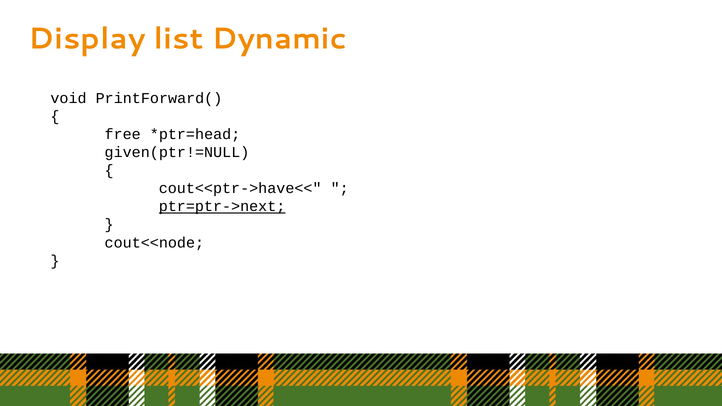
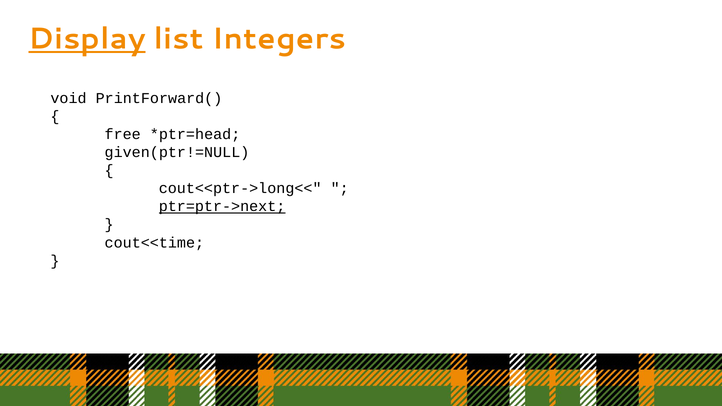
Display underline: none -> present
Dynamic: Dynamic -> Integers
cout<<ptr->have<<: cout<<ptr->have<< -> cout<<ptr->long<<
cout<<node: cout<<node -> cout<<time
